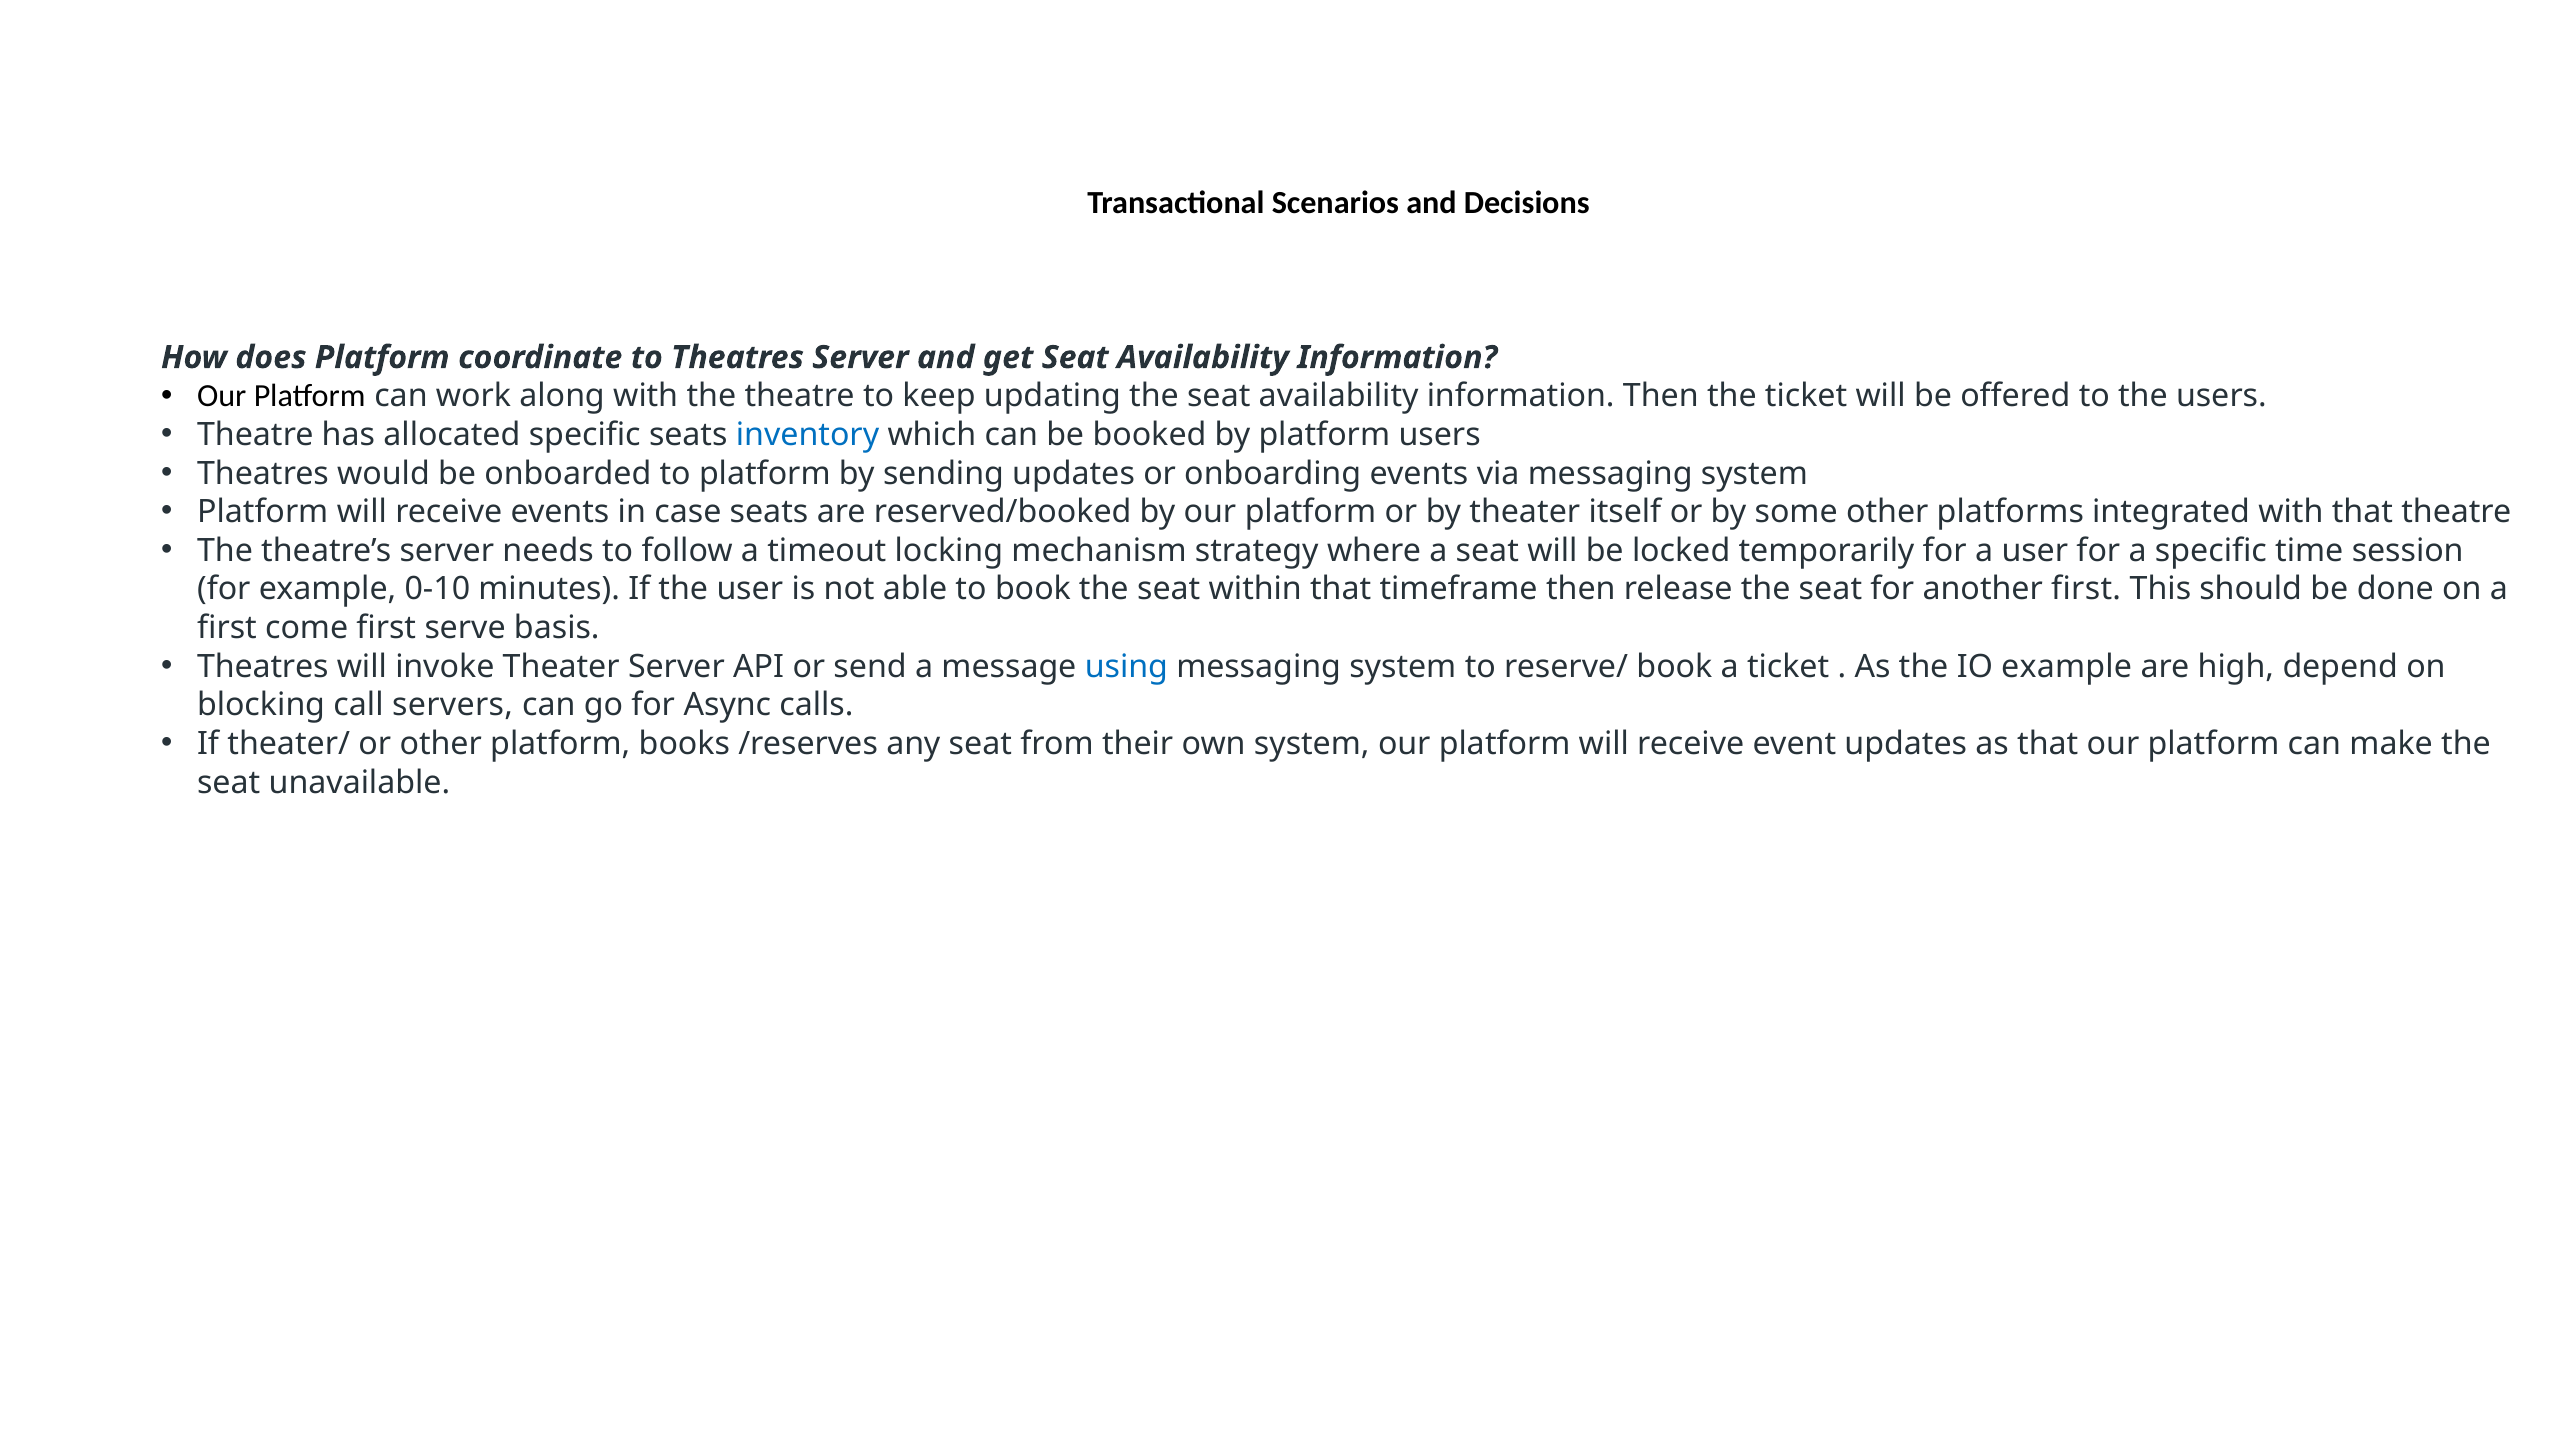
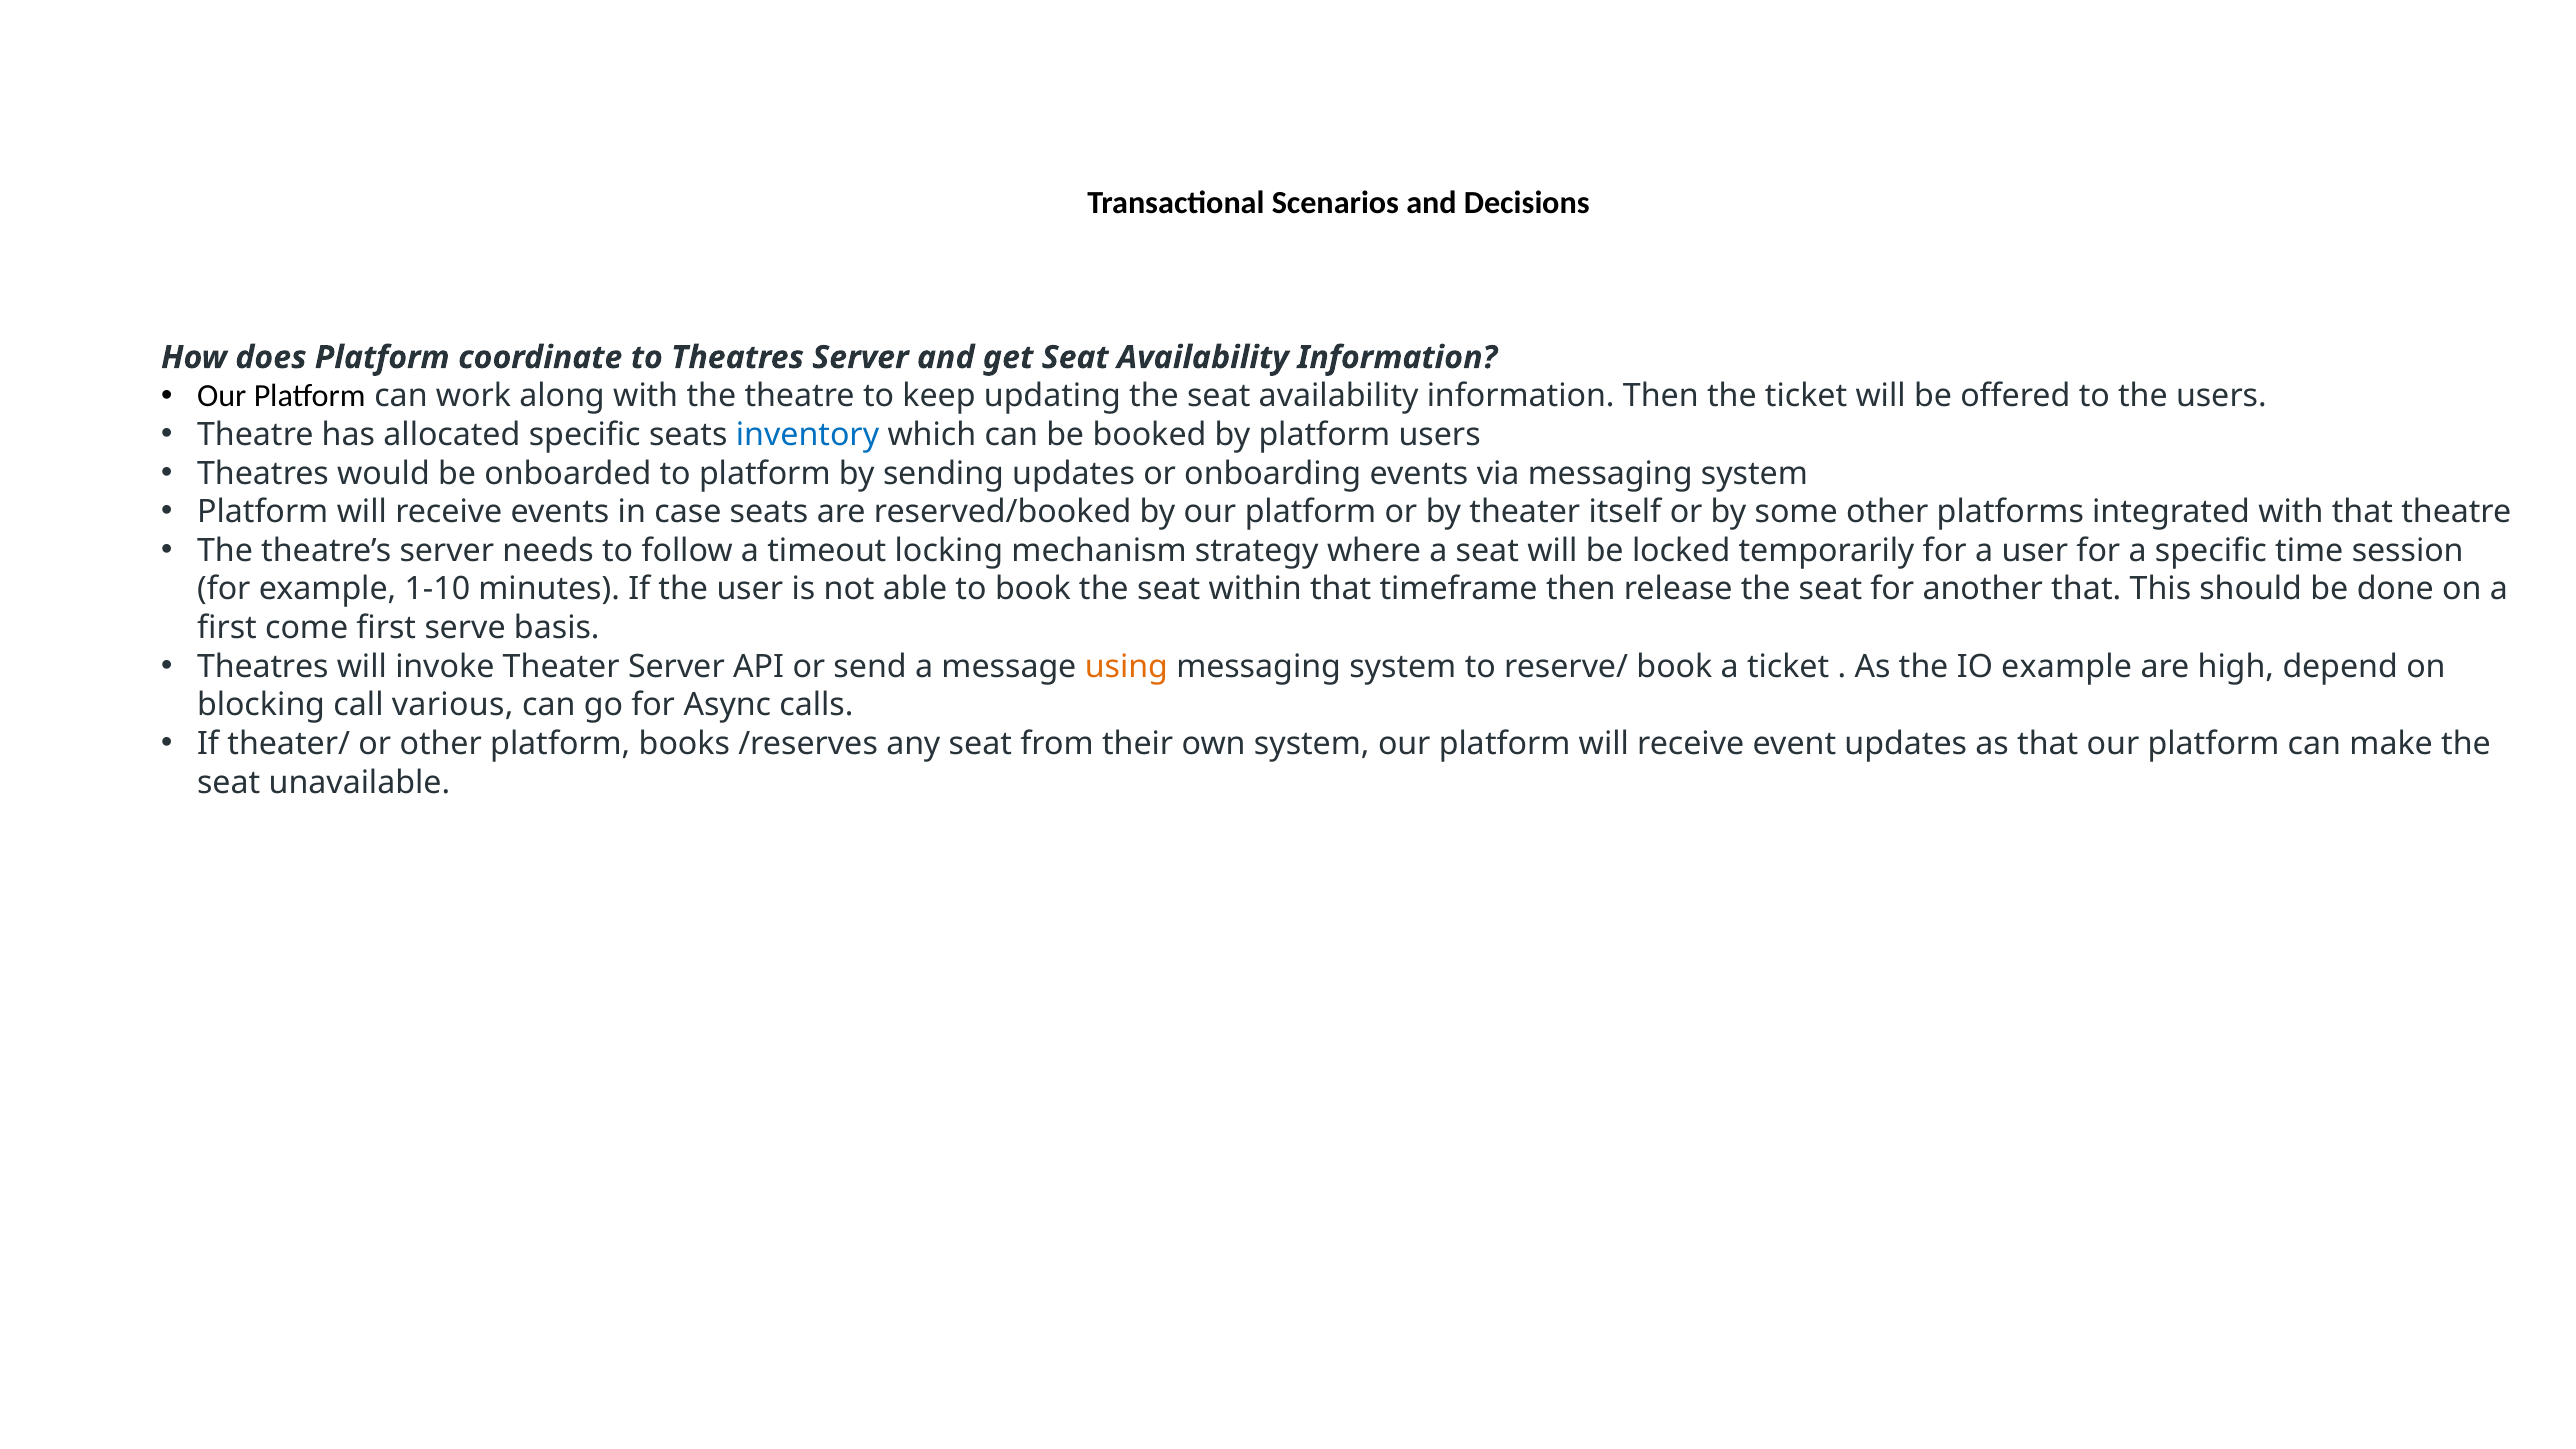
0-10: 0-10 -> 1-10
another first: first -> that
using colour: blue -> orange
servers: servers -> various
